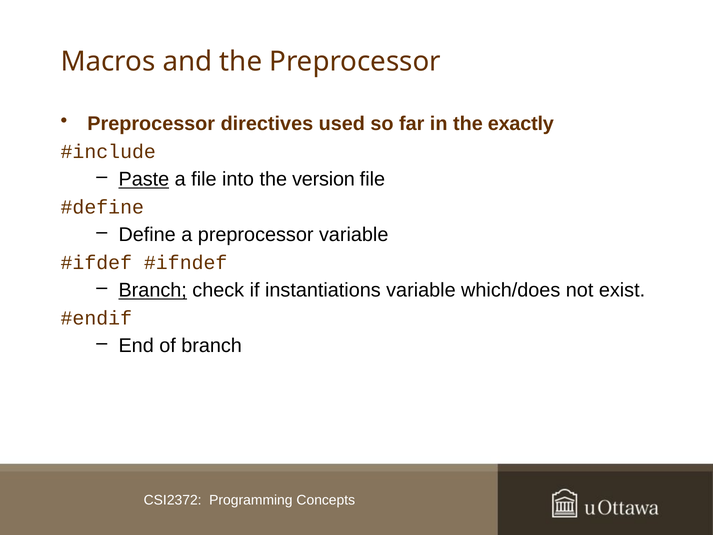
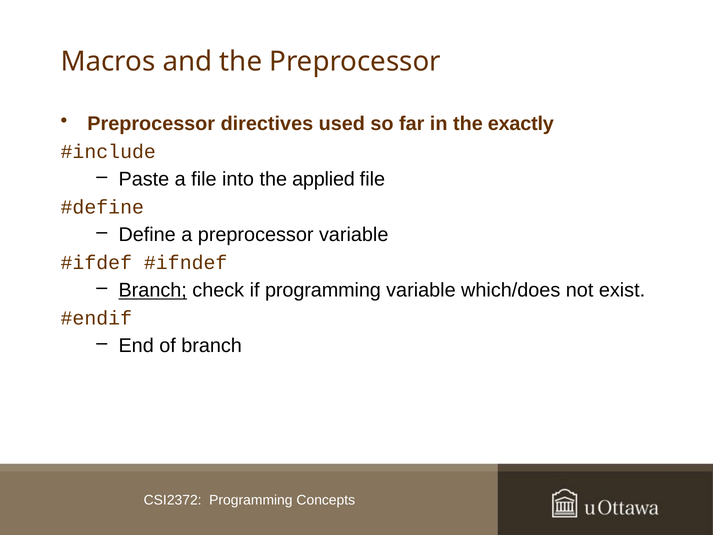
Paste underline: present -> none
version: version -> applied
if instantiations: instantiations -> programming
